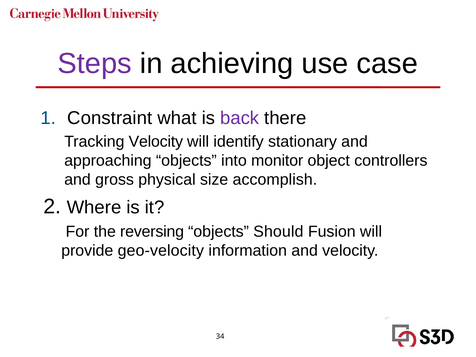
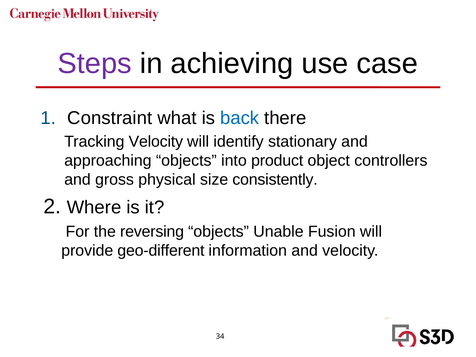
back colour: purple -> blue
monitor: monitor -> product
accomplish: accomplish -> consistently
Should: Should -> Unable
geo-velocity: geo-velocity -> geo-different
